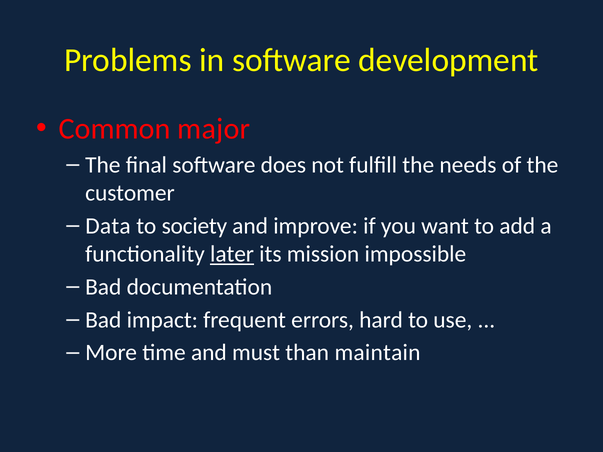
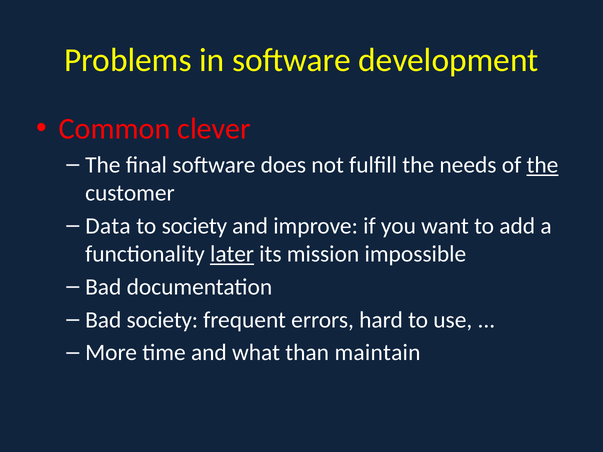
major: major -> clever
the at (542, 165) underline: none -> present
Bad impact: impact -> society
must: must -> what
